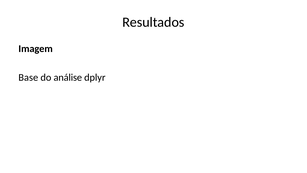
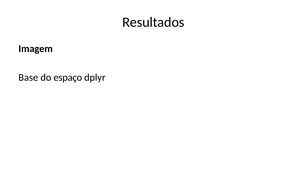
análise: análise -> espaço
